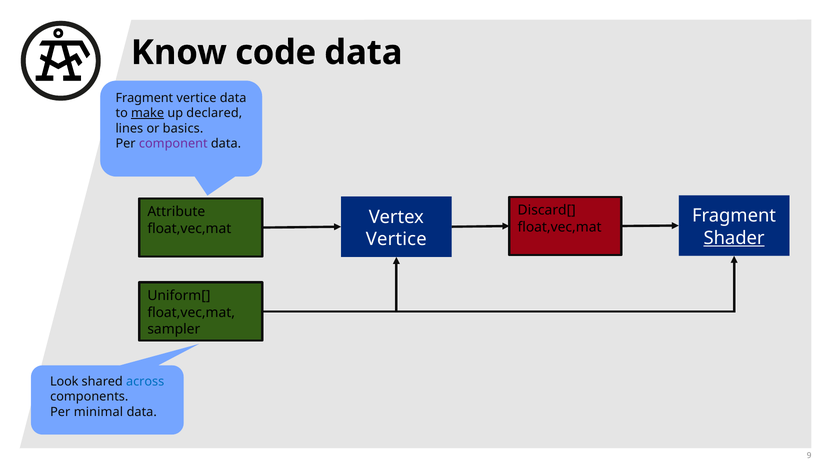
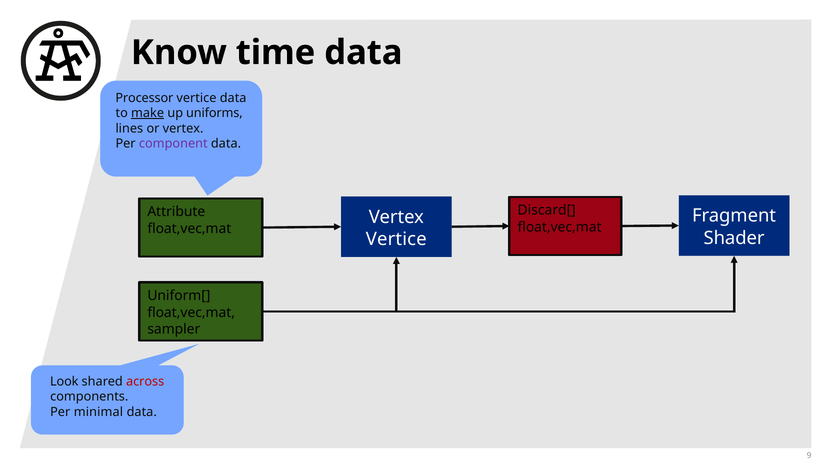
code: code -> time
Fragment at (144, 98): Fragment -> Processor
declared: declared -> uniforms
or basics: basics -> vertex
Shader underline: present -> none
across colour: blue -> red
